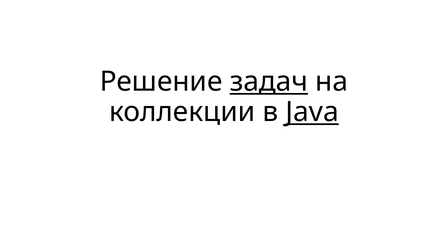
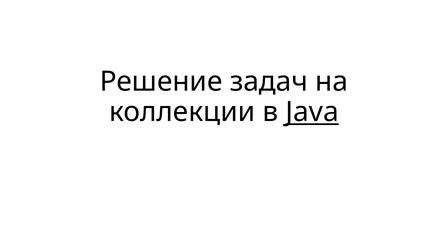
задач underline: present -> none
